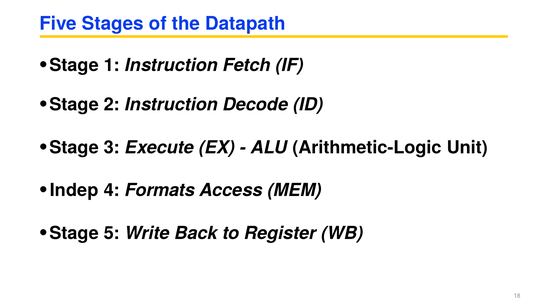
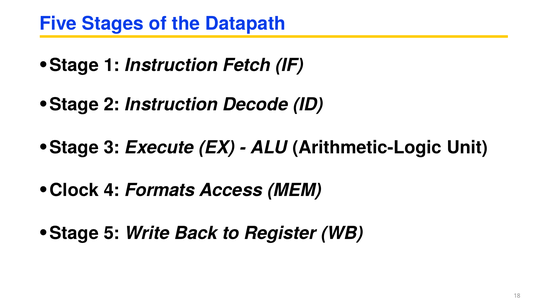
Indep: Indep -> Clock
